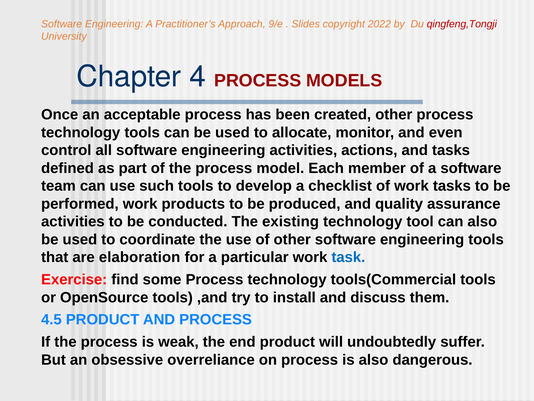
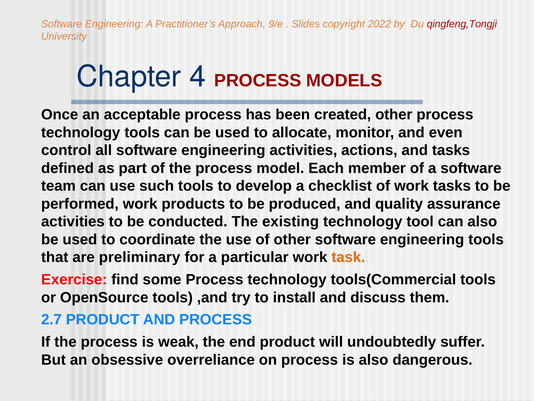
elaboration: elaboration -> preliminary
task colour: blue -> orange
4.5: 4.5 -> 2.7
